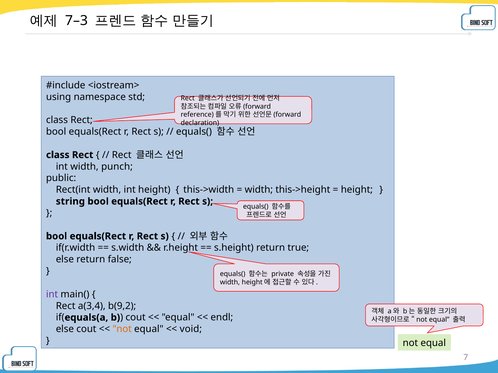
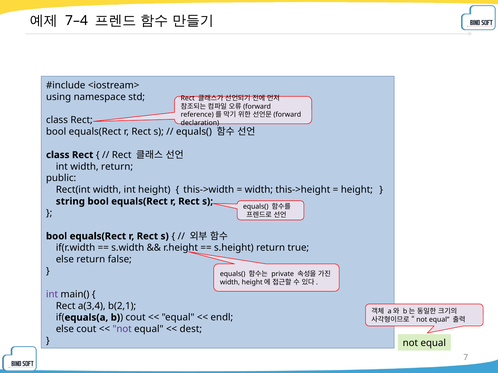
7–3: 7–3 -> 7–4
width punch: punch -> return
b(9,2: b(9,2 -> b(2,1
not at (122, 330) colour: orange -> purple
void: void -> dest
